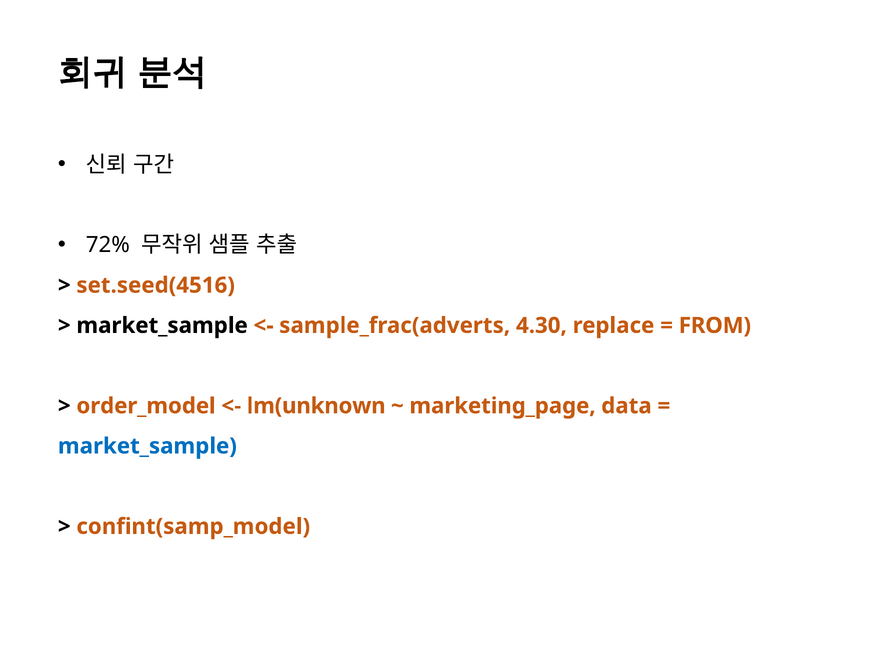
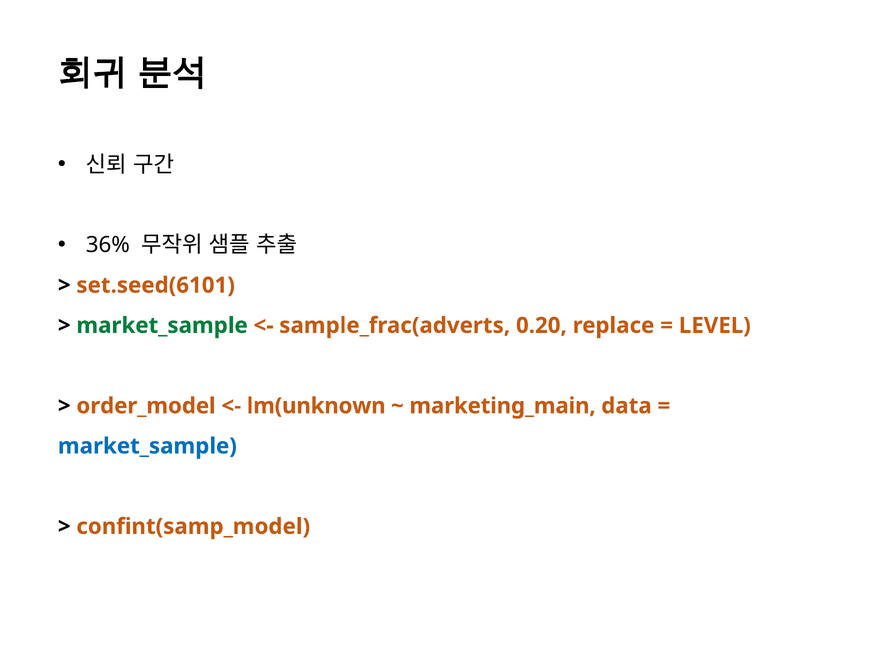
72%: 72% -> 36%
set.seed(4516: set.seed(4516 -> set.seed(6101
market_sample at (162, 325) colour: black -> green
4.30: 4.30 -> 0.20
FROM: FROM -> LEVEL
marketing_page: marketing_page -> marketing_main
